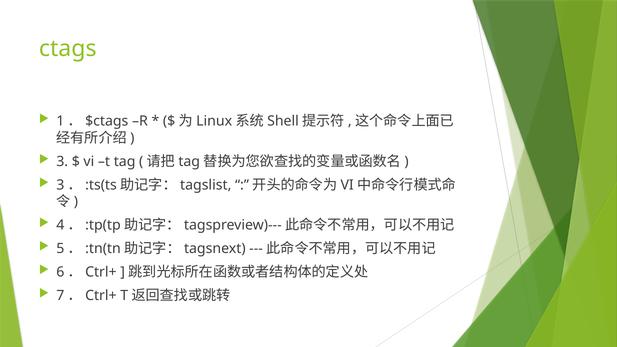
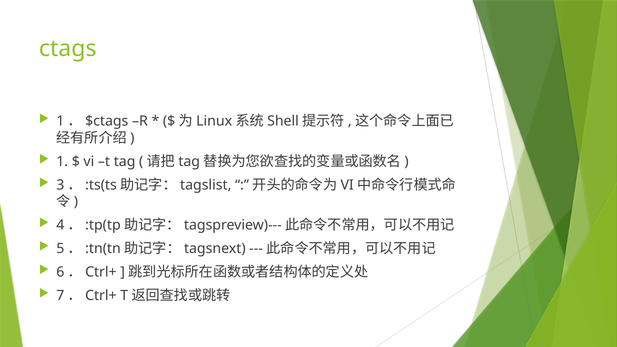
3 at (62, 161): 3 -> 1
